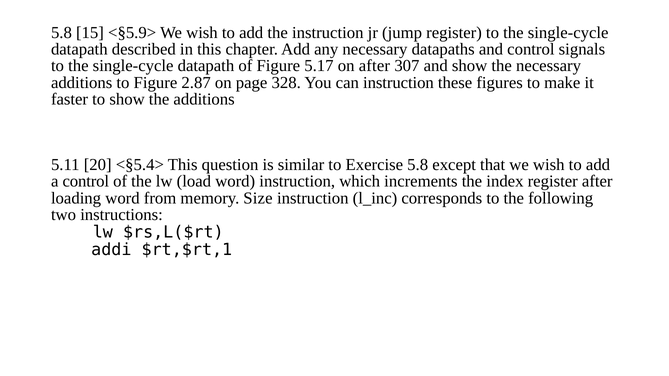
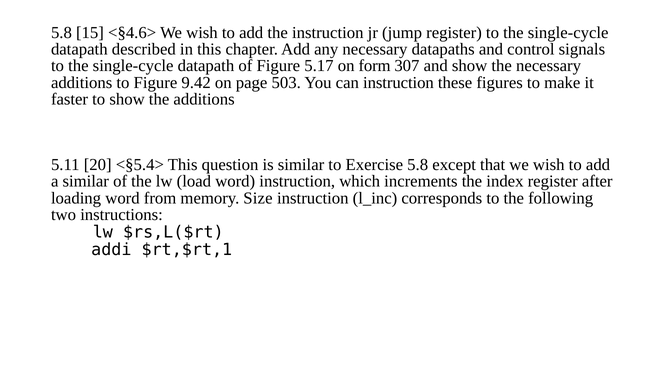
<§5.9>: <§5.9> -> <§4.6>
on after: after -> form
2.87: 2.87 -> 9.42
328: 328 -> 503
a control: control -> similar
